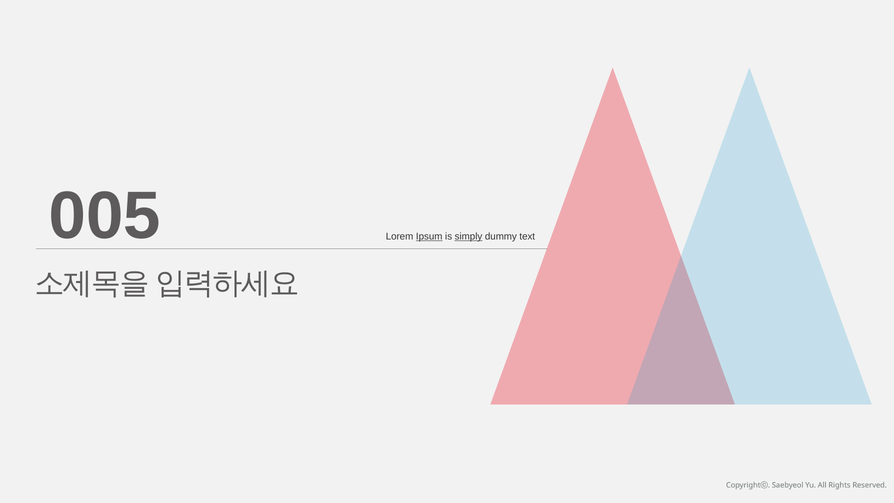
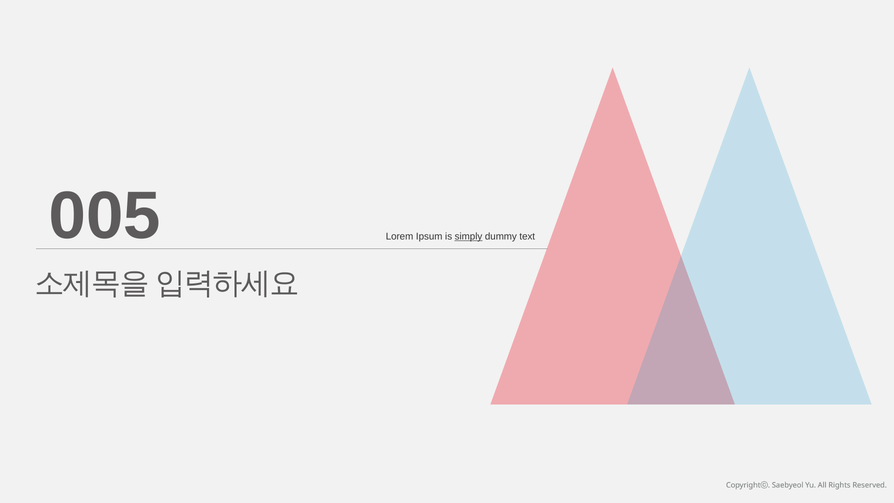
Ipsum underline: present -> none
